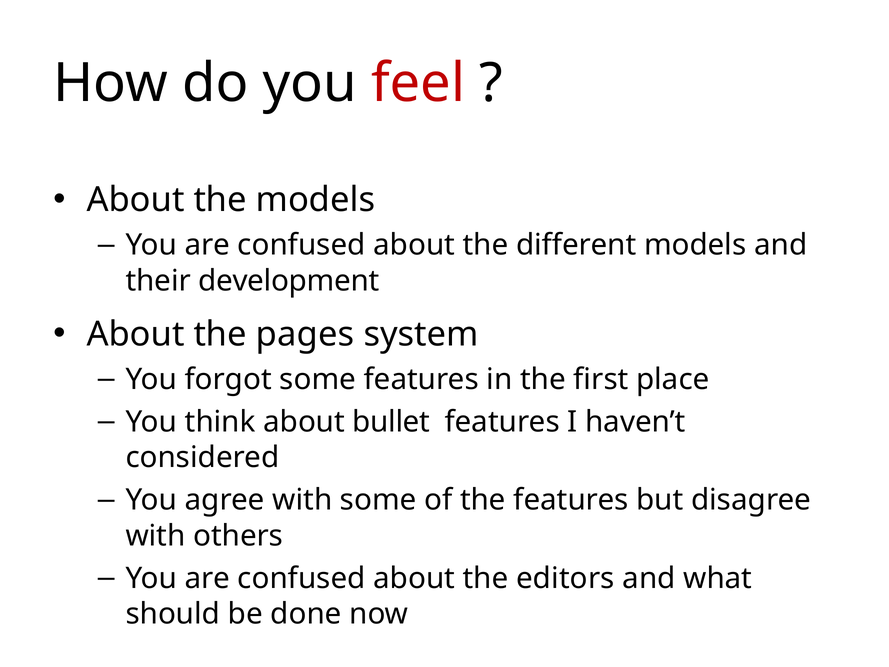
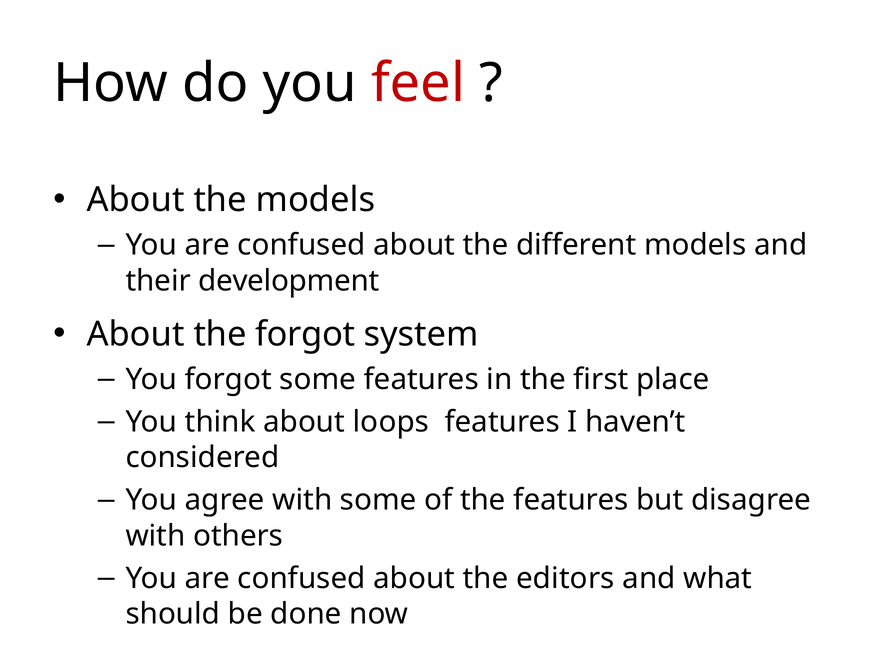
the pages: pages -> forgot
bullet: bullet -> loops
